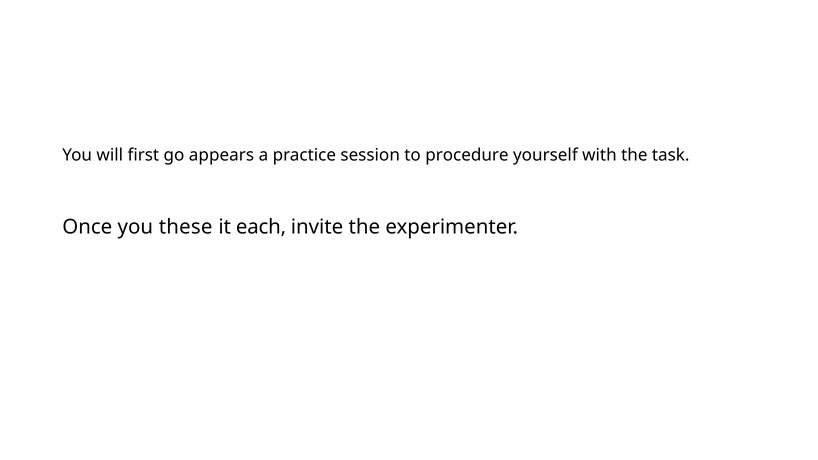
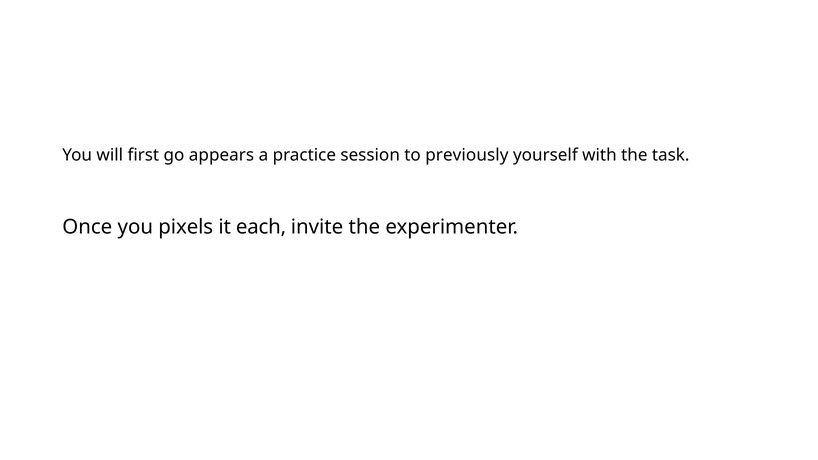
procedure: procedure -> previously
these: these -> pixels
